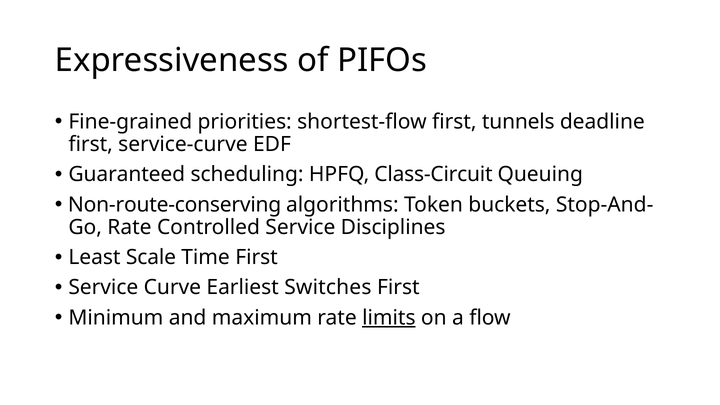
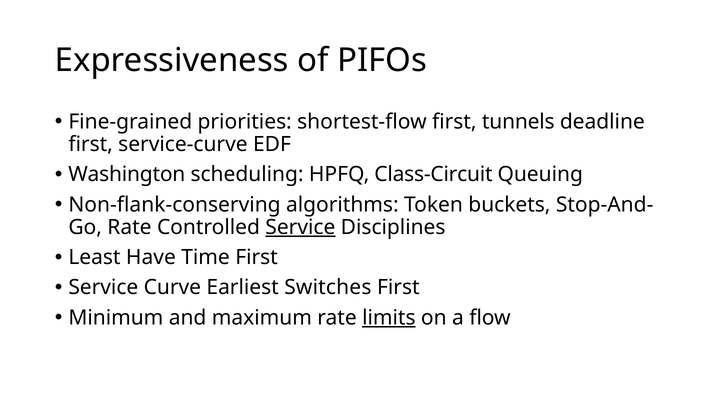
Guaranteed: Guaranteed -> Washington
Non-route-conserving: Non-route-conserving -> Non-flank-conserving
Service at (300, 227) underline: none -> present
Scale: Scale -> Have
